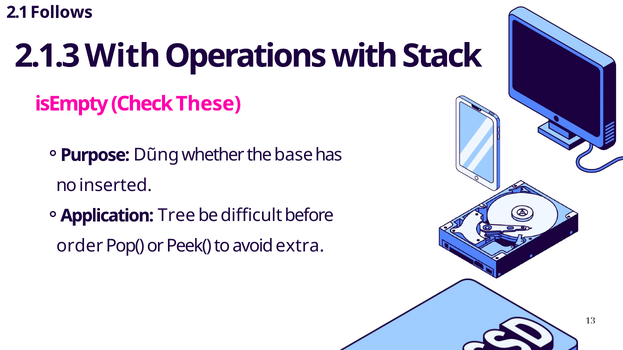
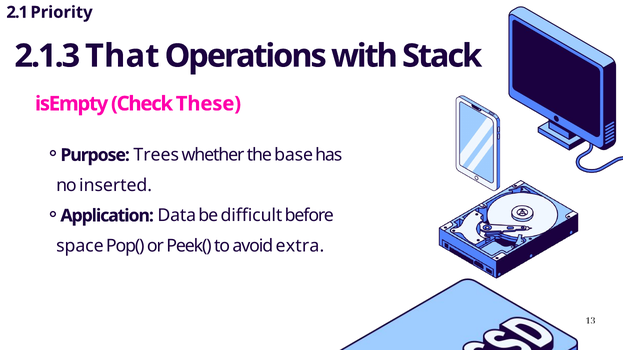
Follows: Follows -> Priority
2.1.3 With: With -> That
Dũng: Dũng -> Trees
Tree: Tree -> Data
order: order -> space
